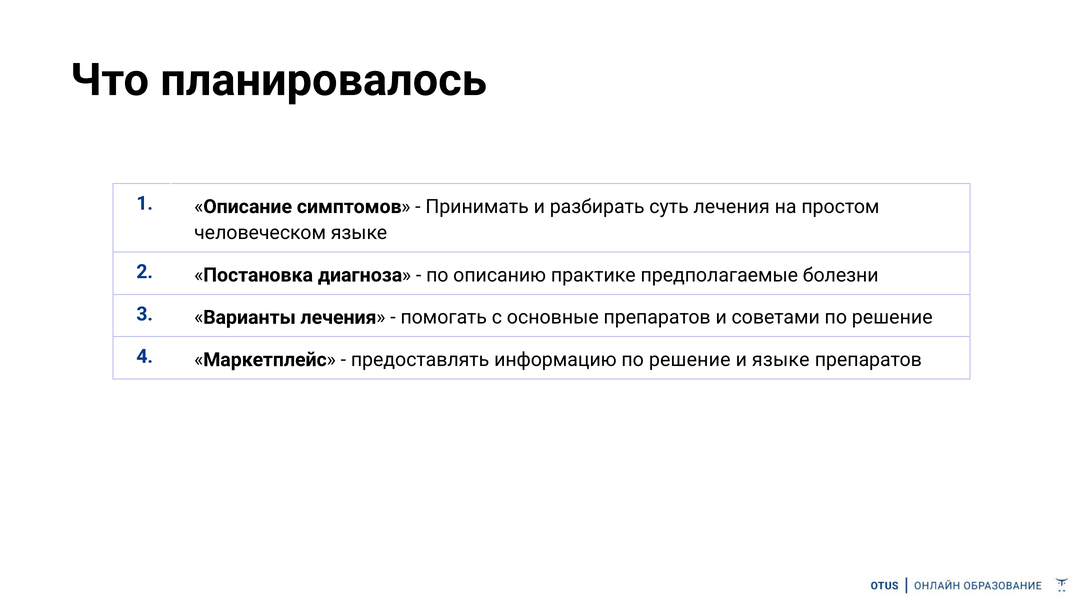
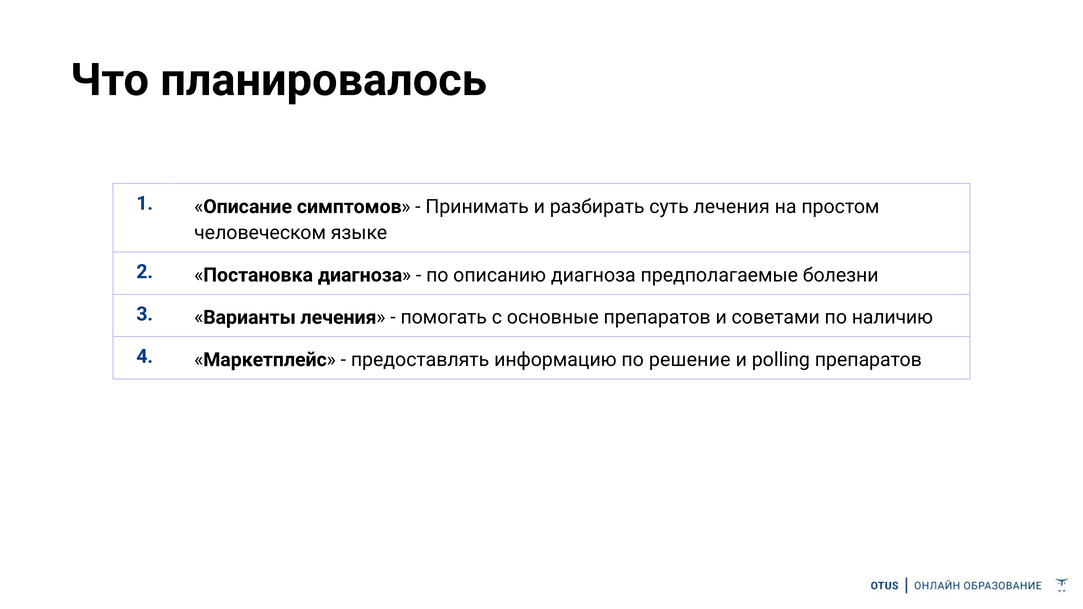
описанию практике: практике -> диагноза
советами по решение: решение -> наличию
и языке: языке -> polling
